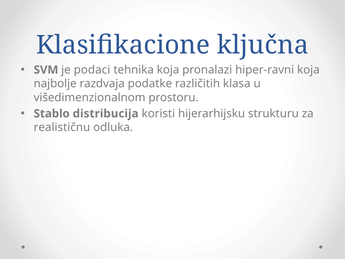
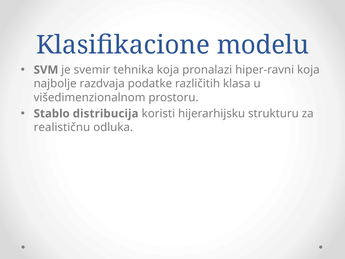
ključna: ključna -> modelu
podaci: podaci -> svemir
